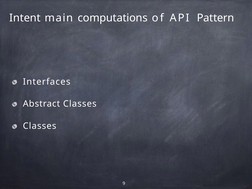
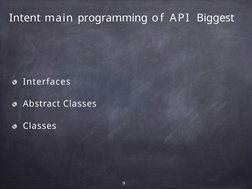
computations: computations -> programming
Pattern: Pattern -> Biggest
